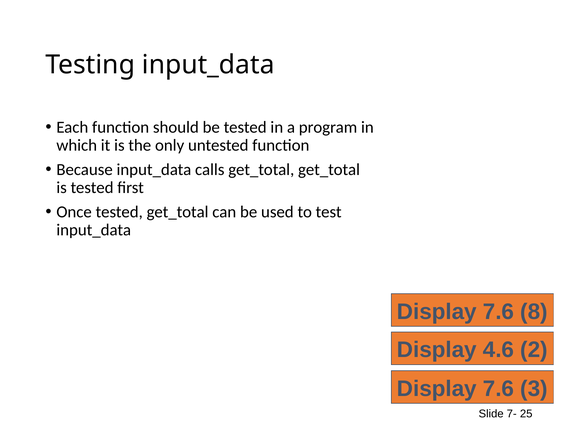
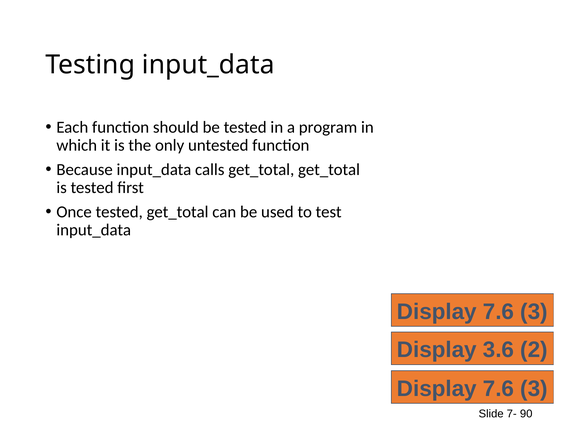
8 at (534, 312): 8 -> 3
4.6: 4.6 -> 3.6
25: 25 -> 90
